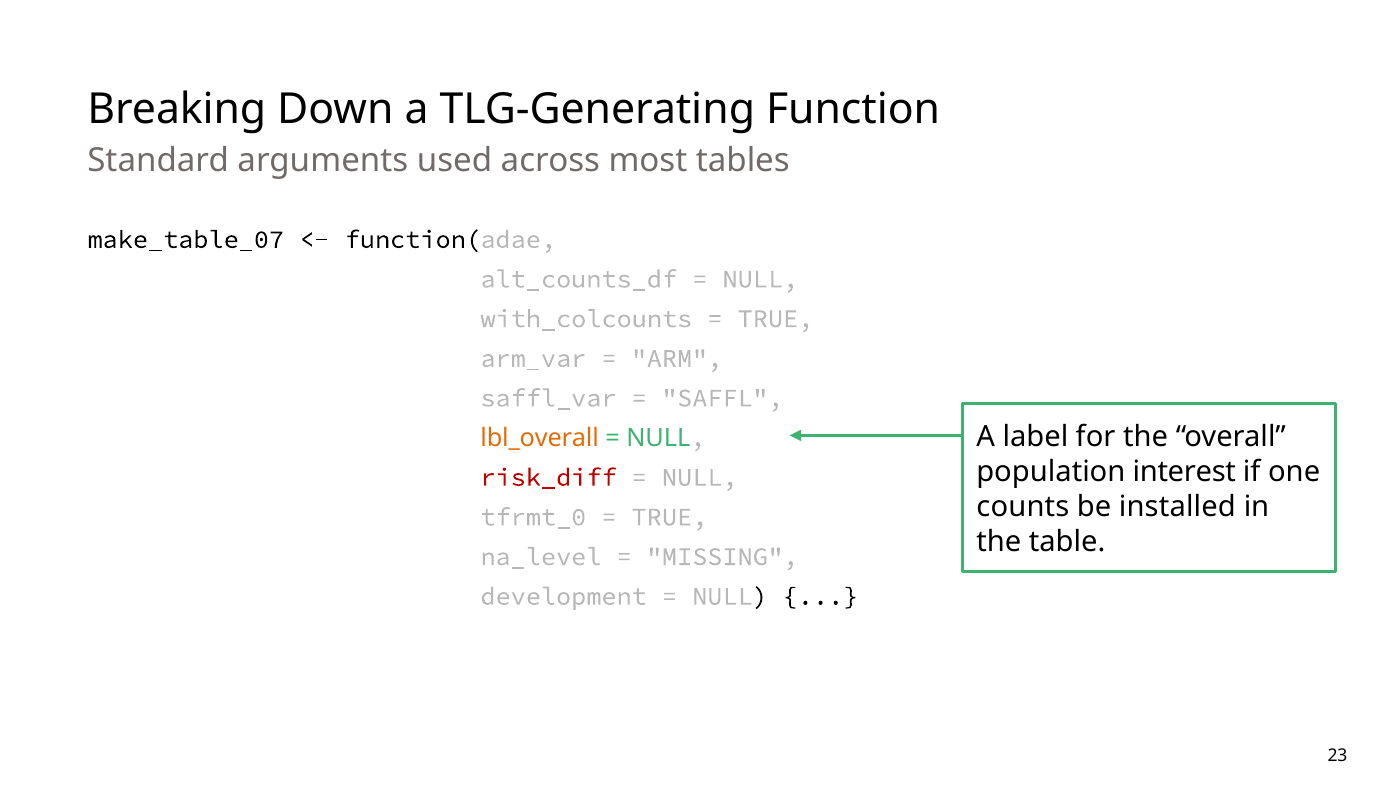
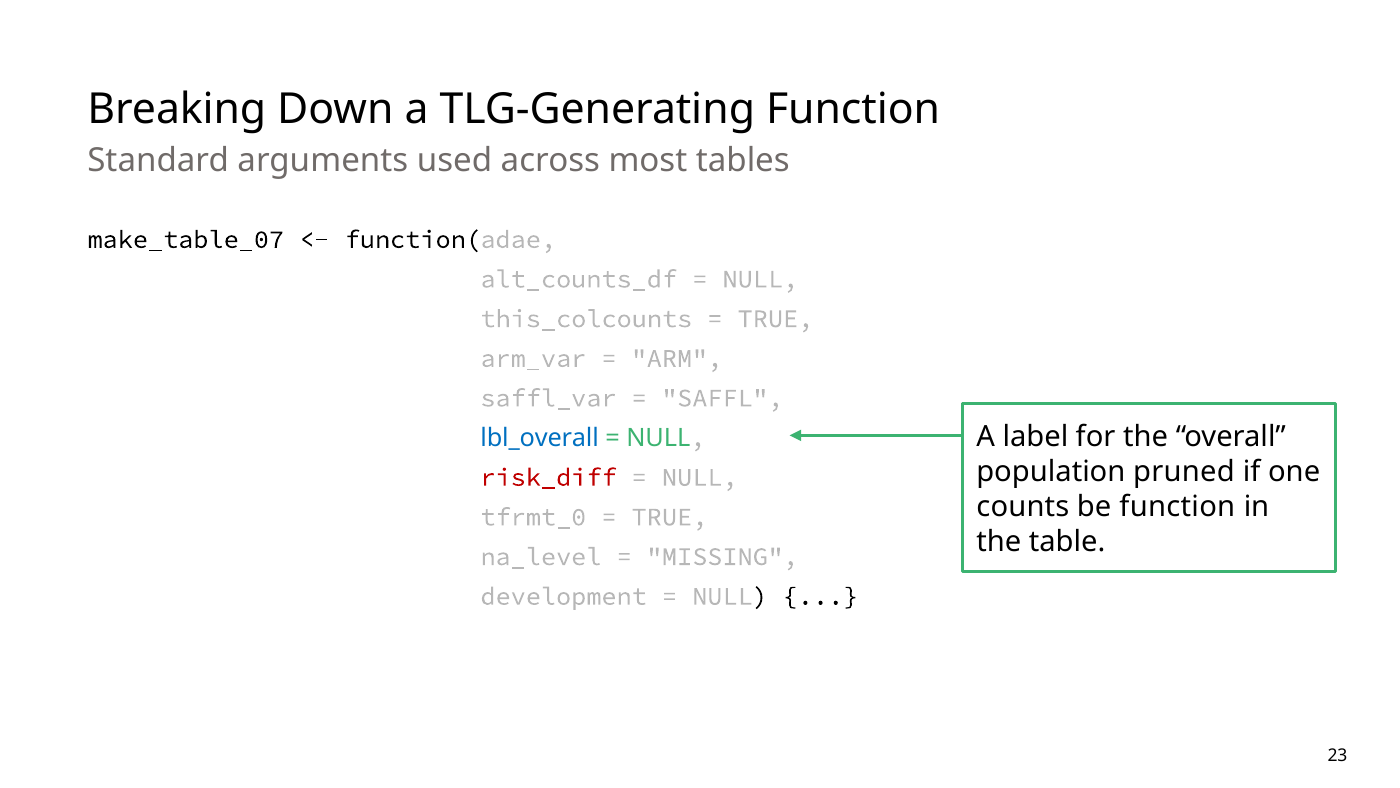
with_colcounts: with_colcounts -> this_colcounts
lbl_overall colour: orange -> blue
interest: interest -> pruned
be installed: installed -> function
